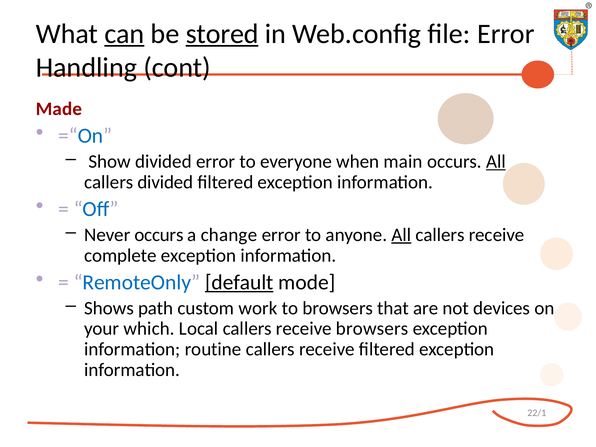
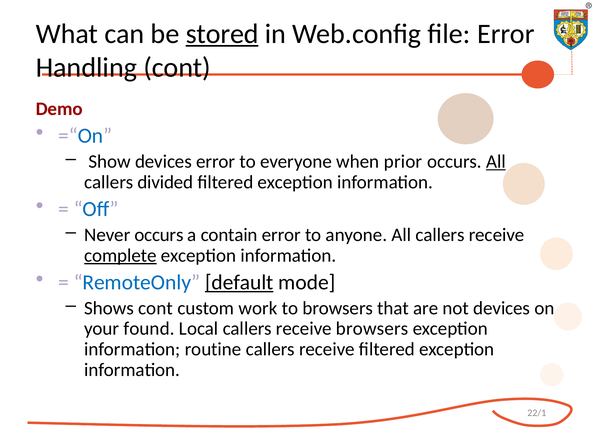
can underline: present -> none
Made: Made -> Demo
Show divided: divided -> devices
main: main -> prior
change: change -> contain
All at (401, 235) underline: present -> none
complete underline: none -> present
Shows path: path -> cont
which: which -> found
